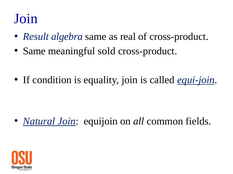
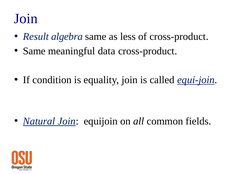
real: real -> less
sold: sold -> data
